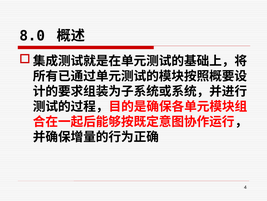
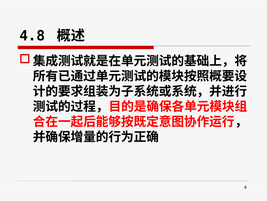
8.0: 8.0 -> 4.8
